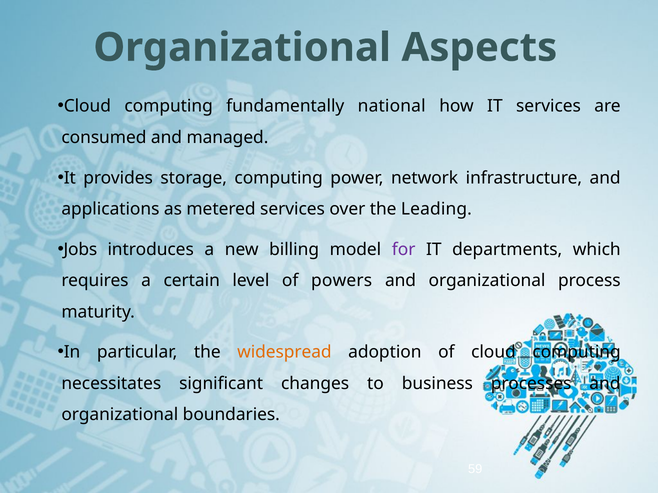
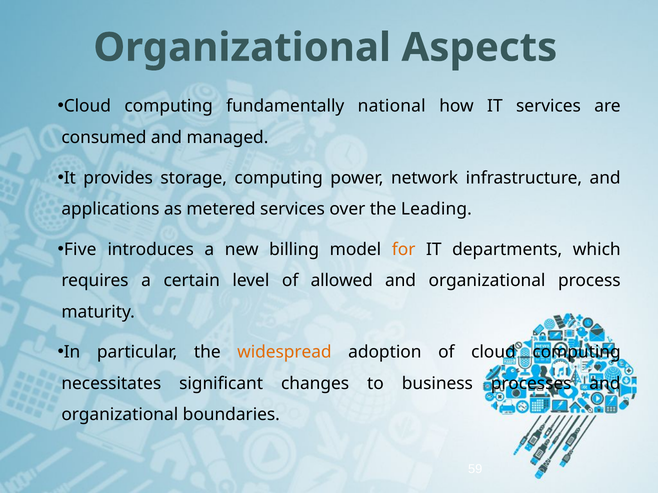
Jobs: Jobs -> Five
for colour: purple -> orange
powers: powers -> allowed
